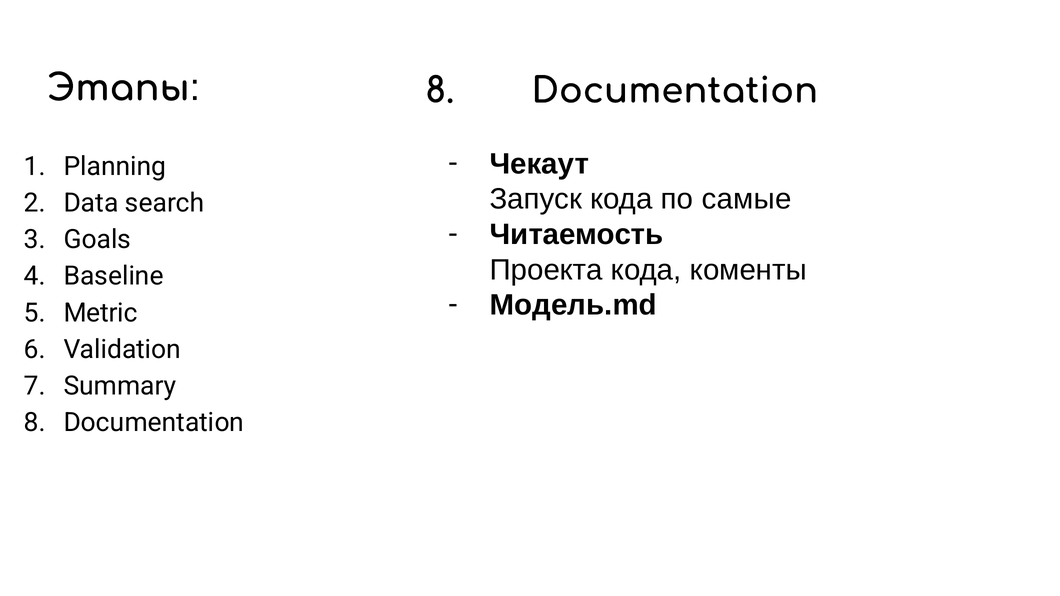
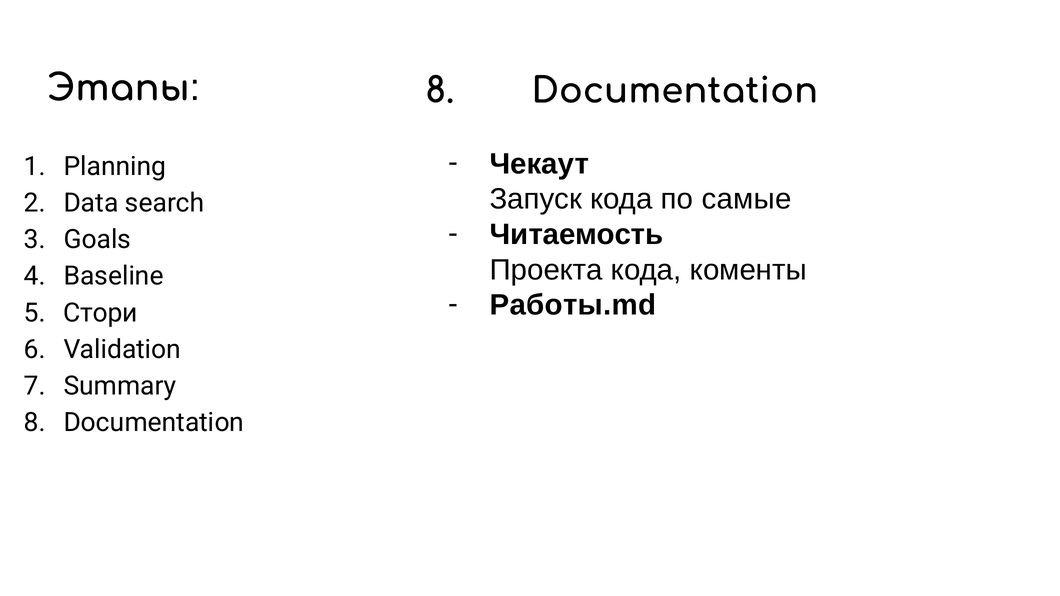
Модель.md: Модель.md -> Работы.md
Metric: Metric -> Стори
